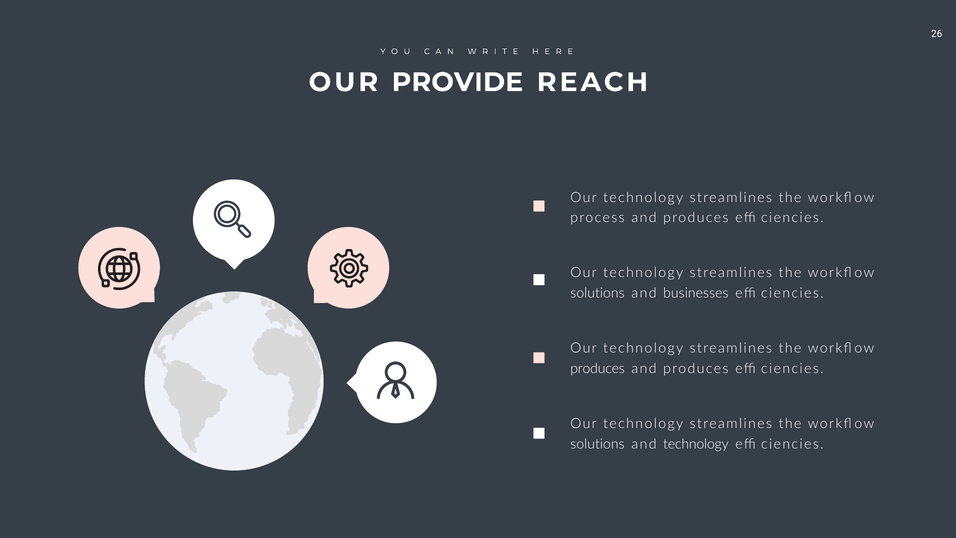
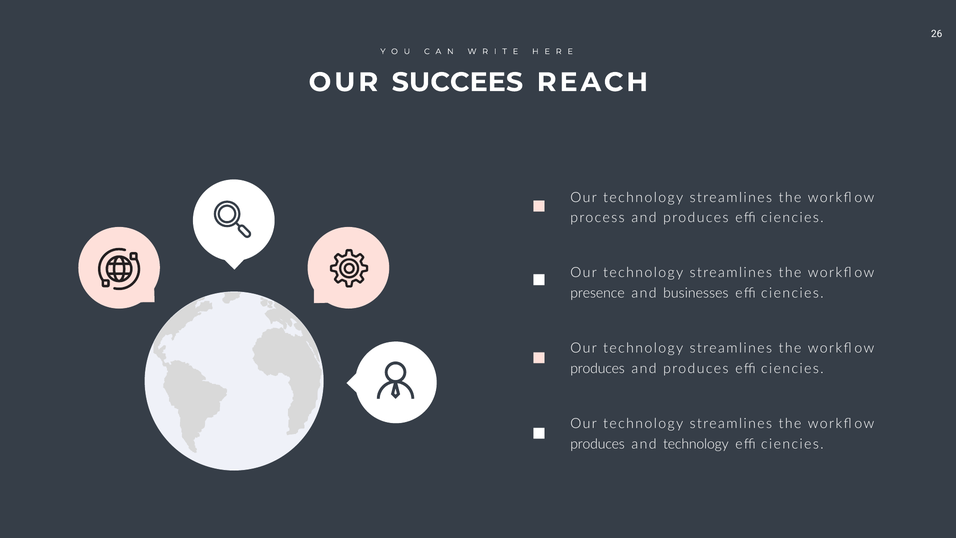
PROVIDE: PROVIDE -> SUCCEES
solutions at (597, 293): solutions -> presence
solutions at (597, 444): solutions -> produces
